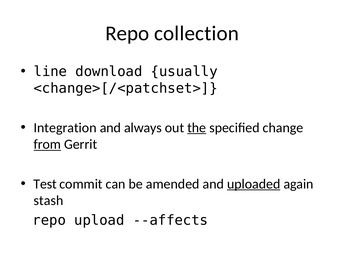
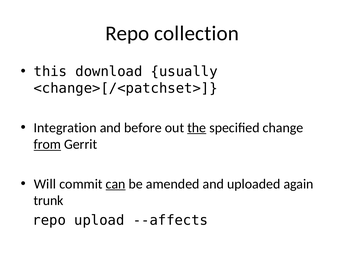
line: line -> this
always: always -> before
Test: Test -> Will
can underline: none -> present
uploaded underline: present -> none
stash: stash -> trunk
